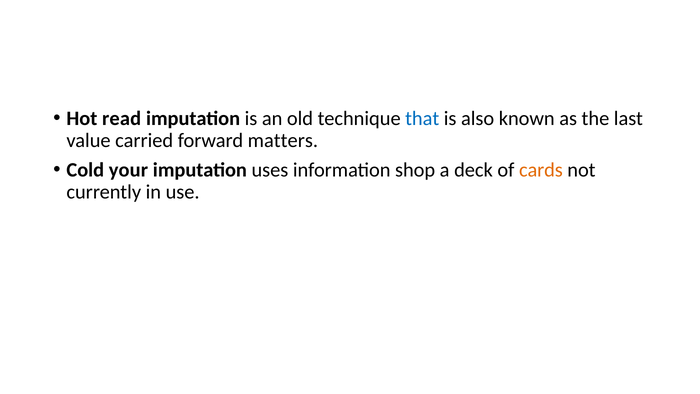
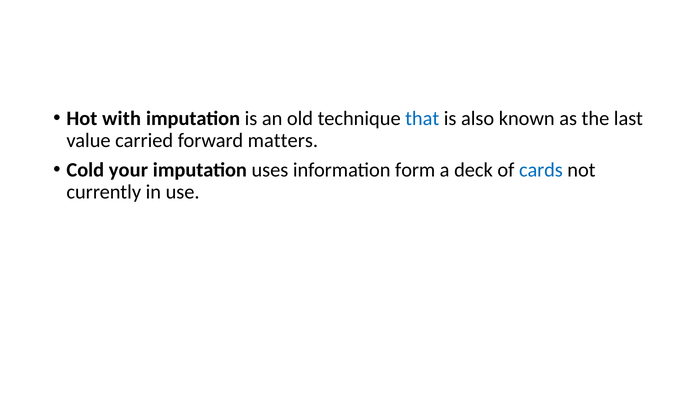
read: read -> with
shop: shop -> form
cards colour: orange -> blue
